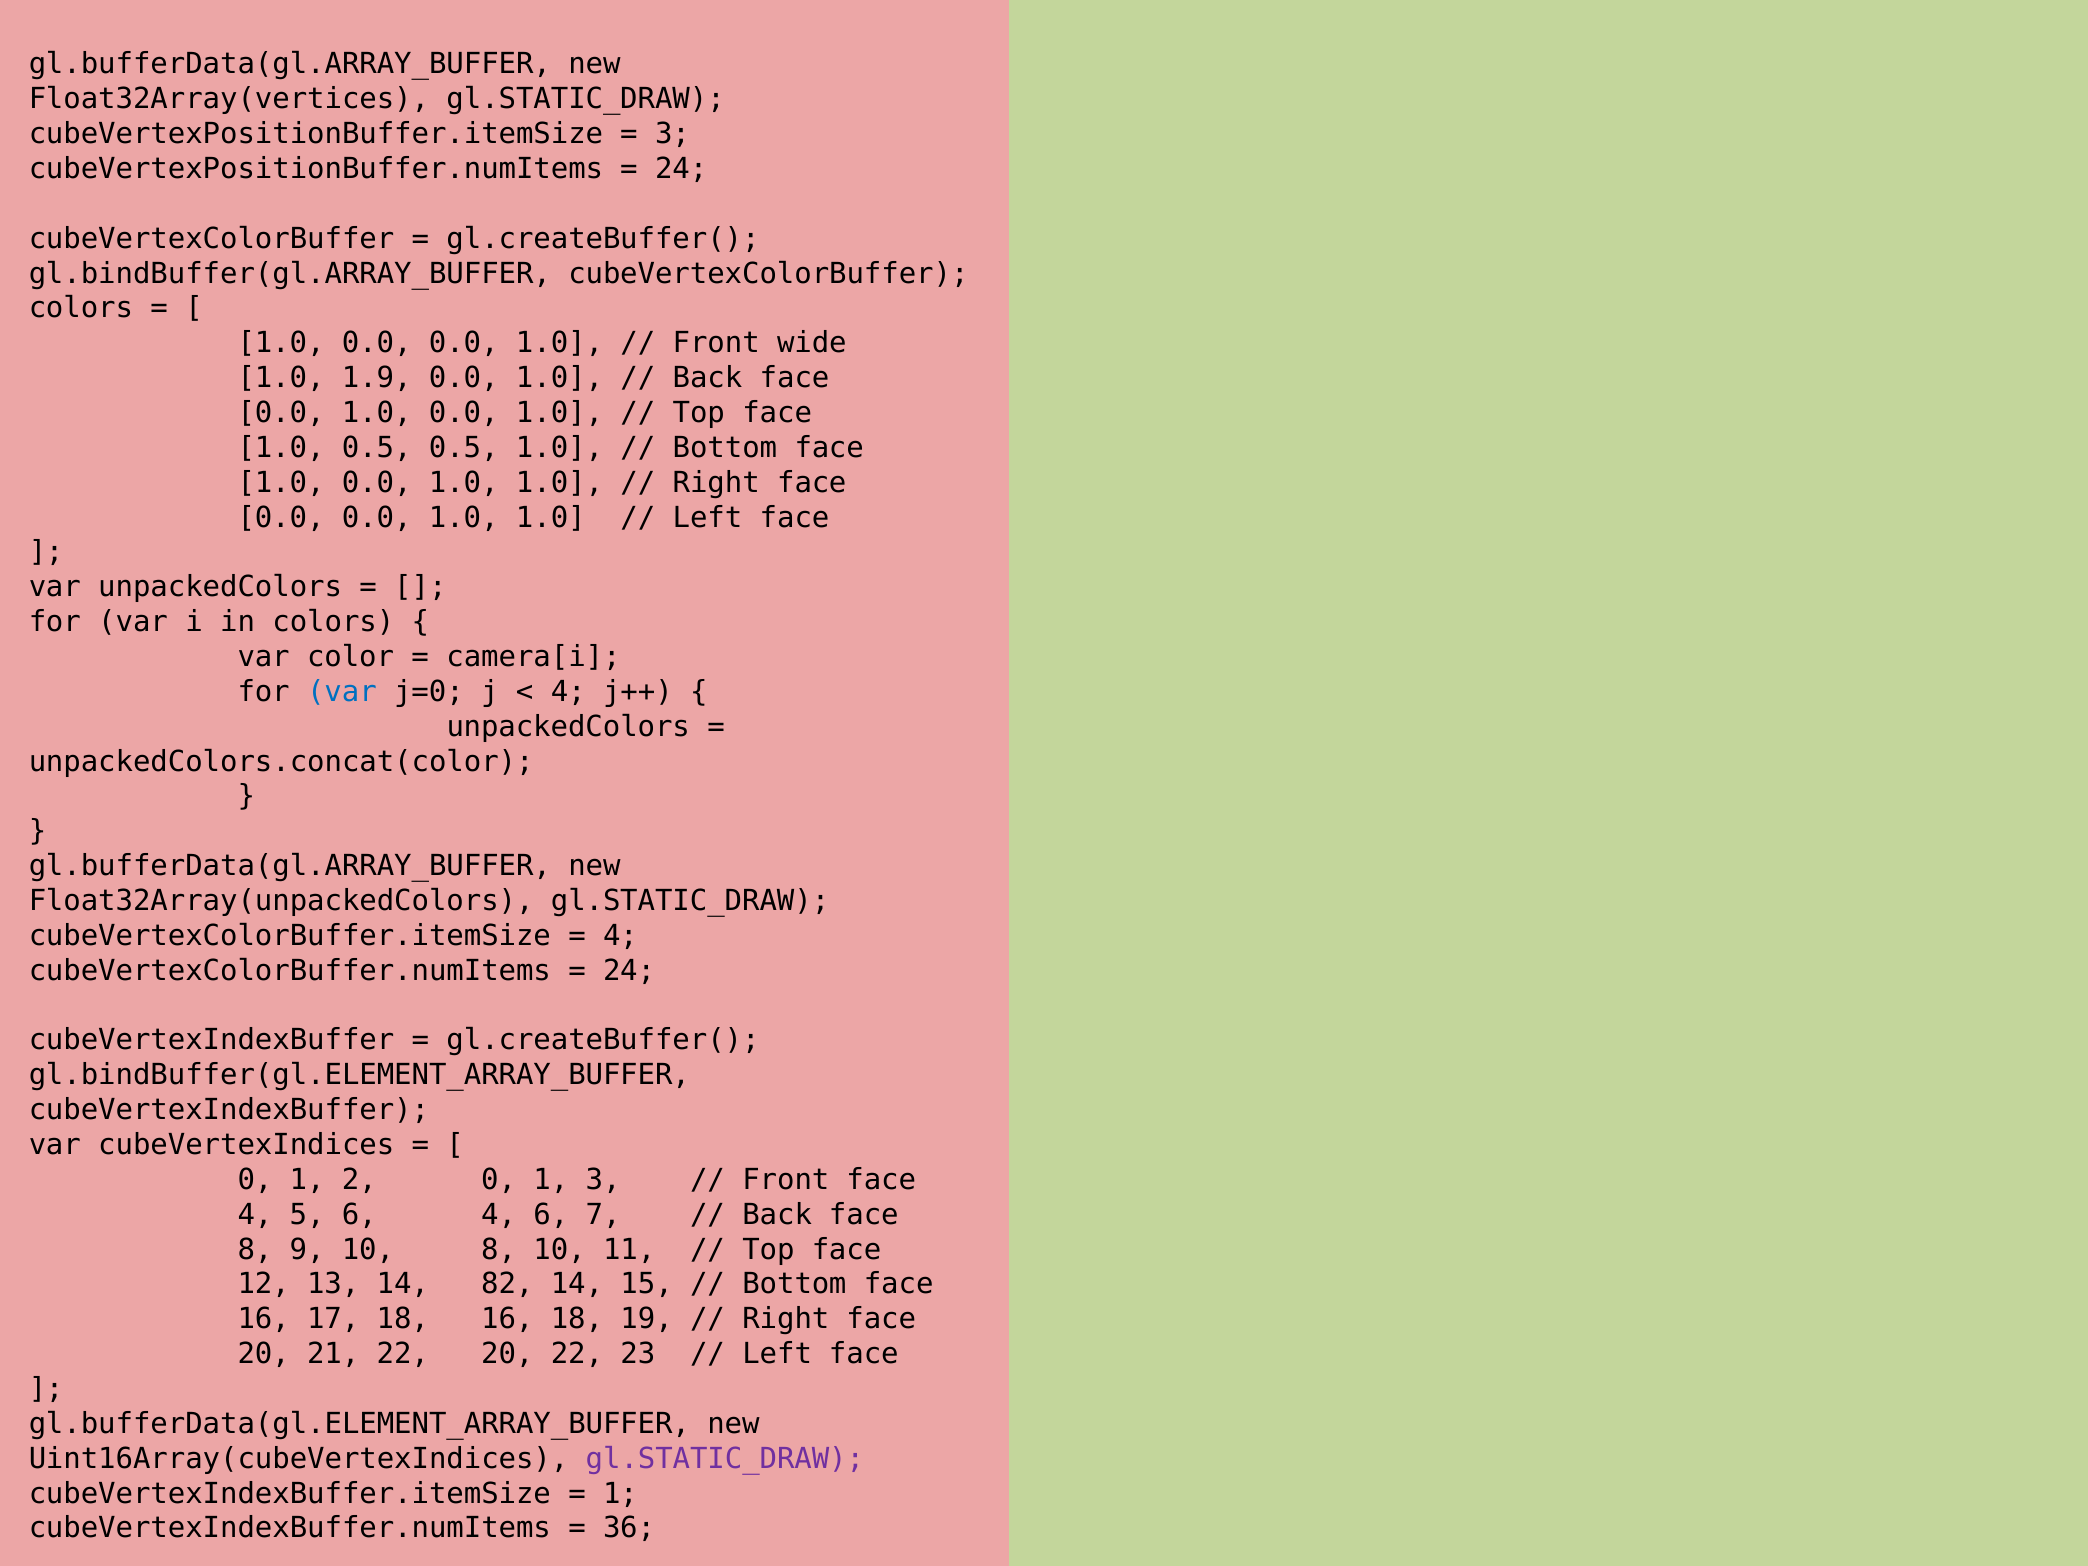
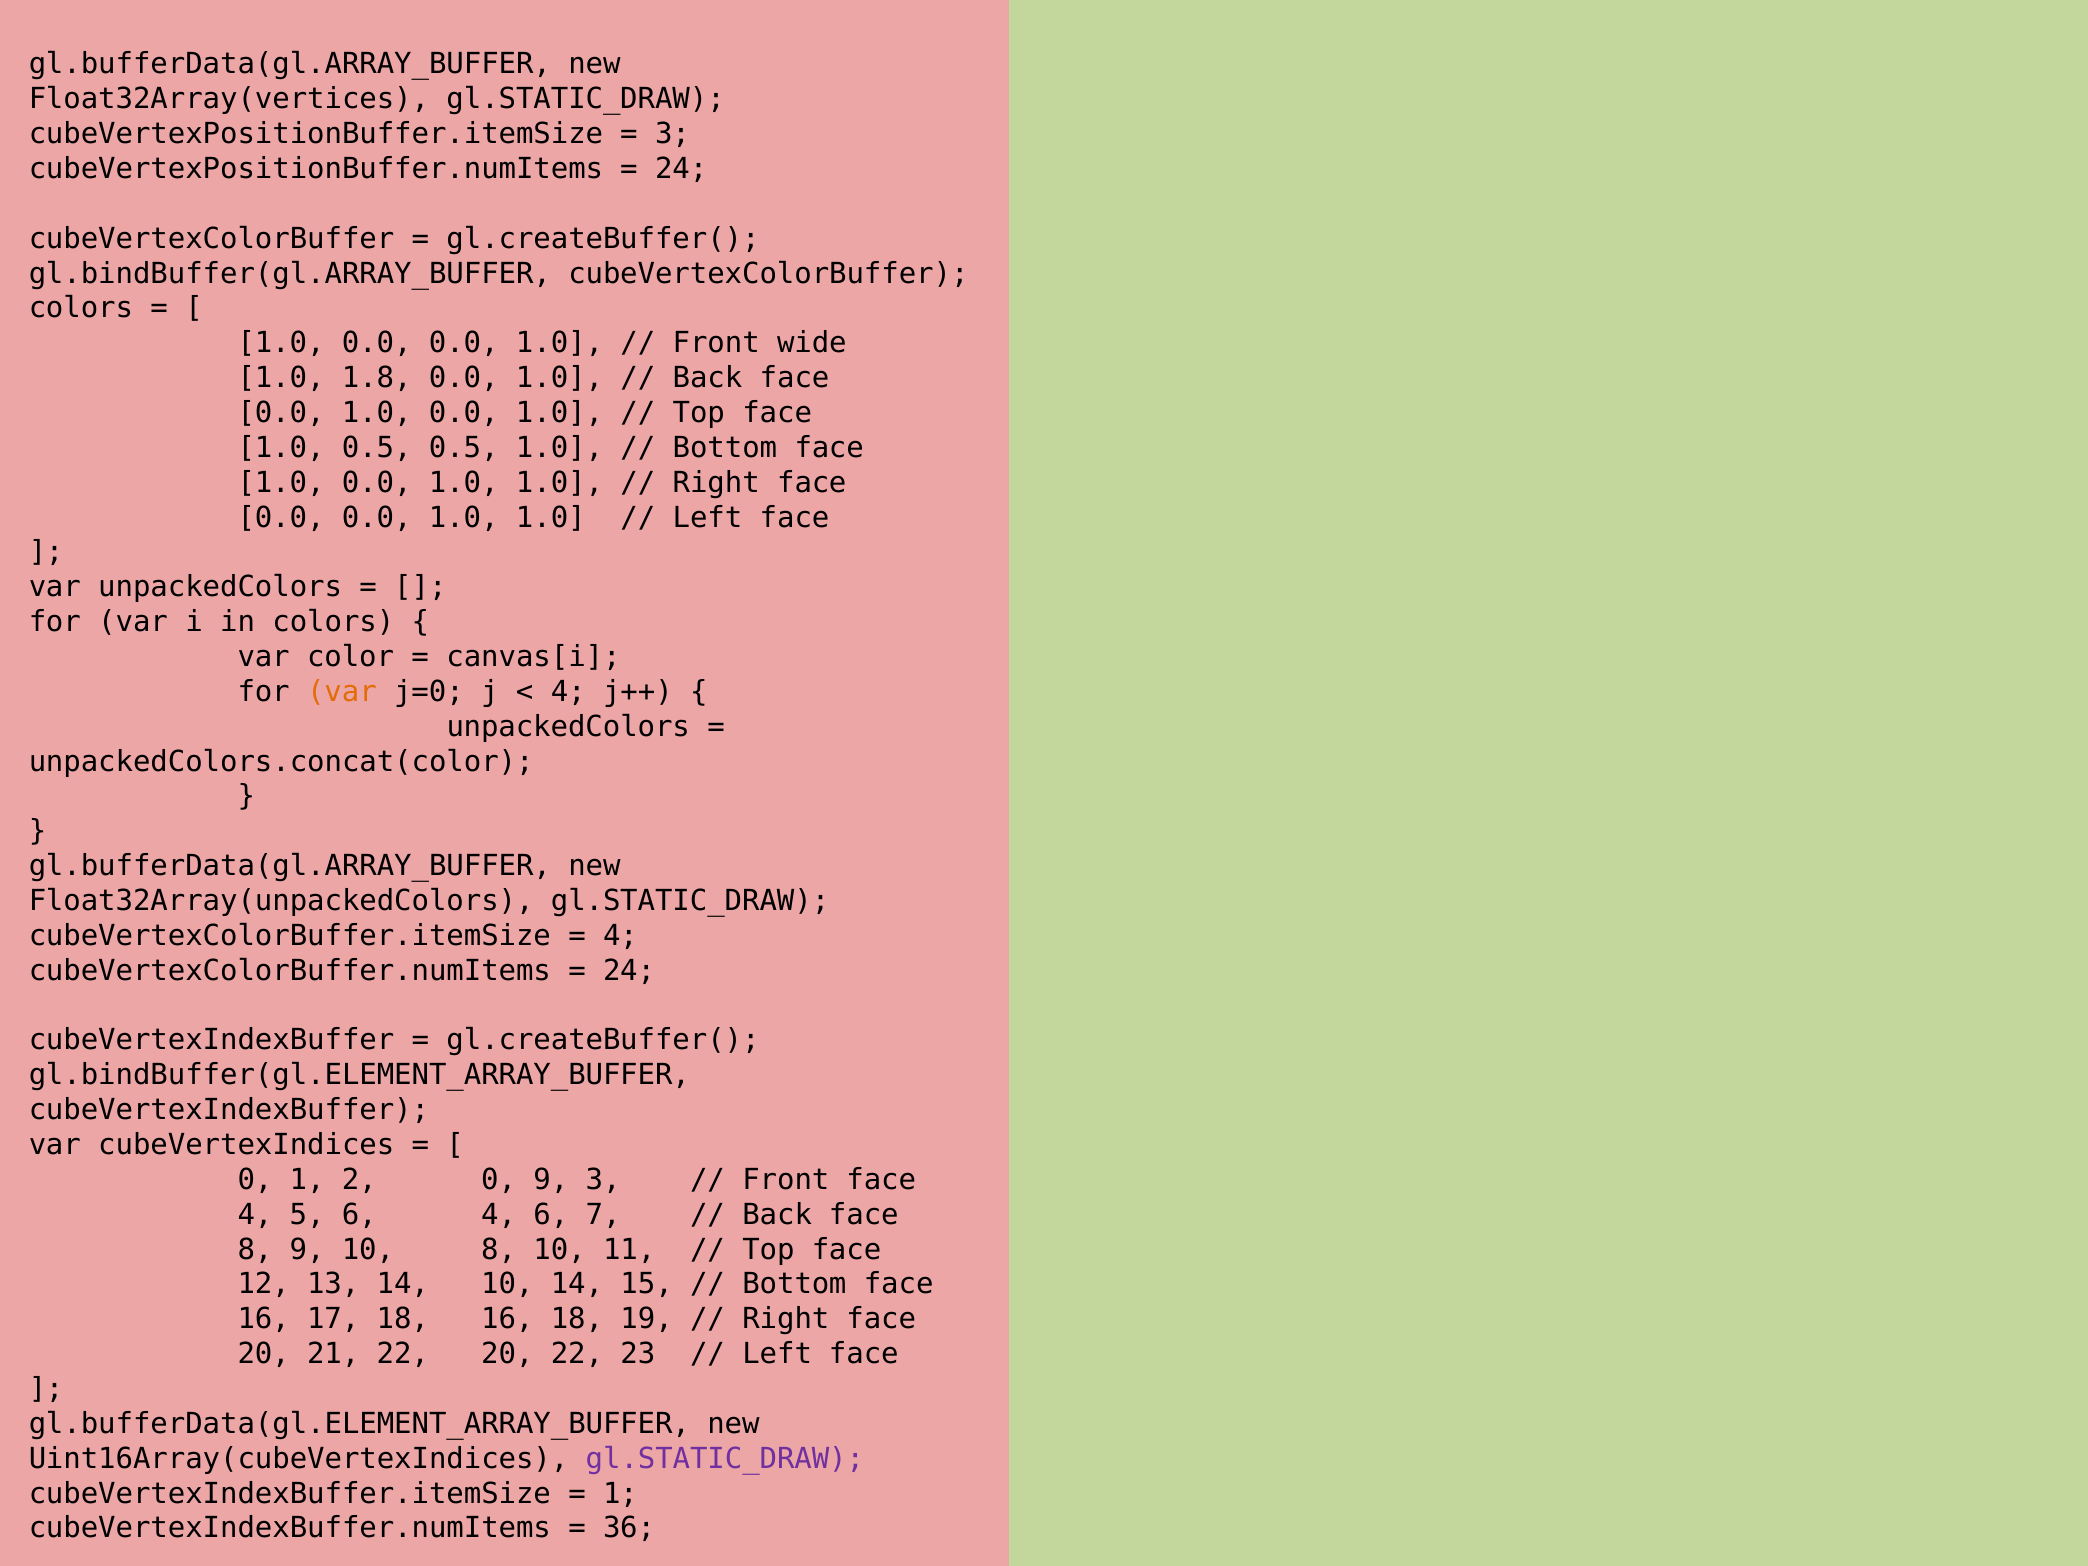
1.9: 1.9 -> 1.8
camera[i: camera[i -> canvas[i
var at (342, 692) colour: blue -> orange
2 0 1: 1 -> 9
14 82: 82 -> 10
